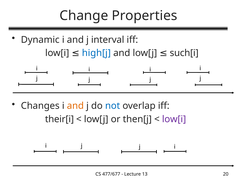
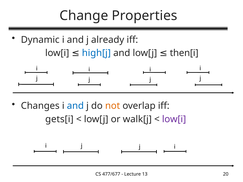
interval: interval -> already
such[i: such[i -> then[i
and at (75, 106) colour: orange -> blue
not colour: blue -> orange
their[i: their[i -> gets[i
then[j: then[j -> walk[j
